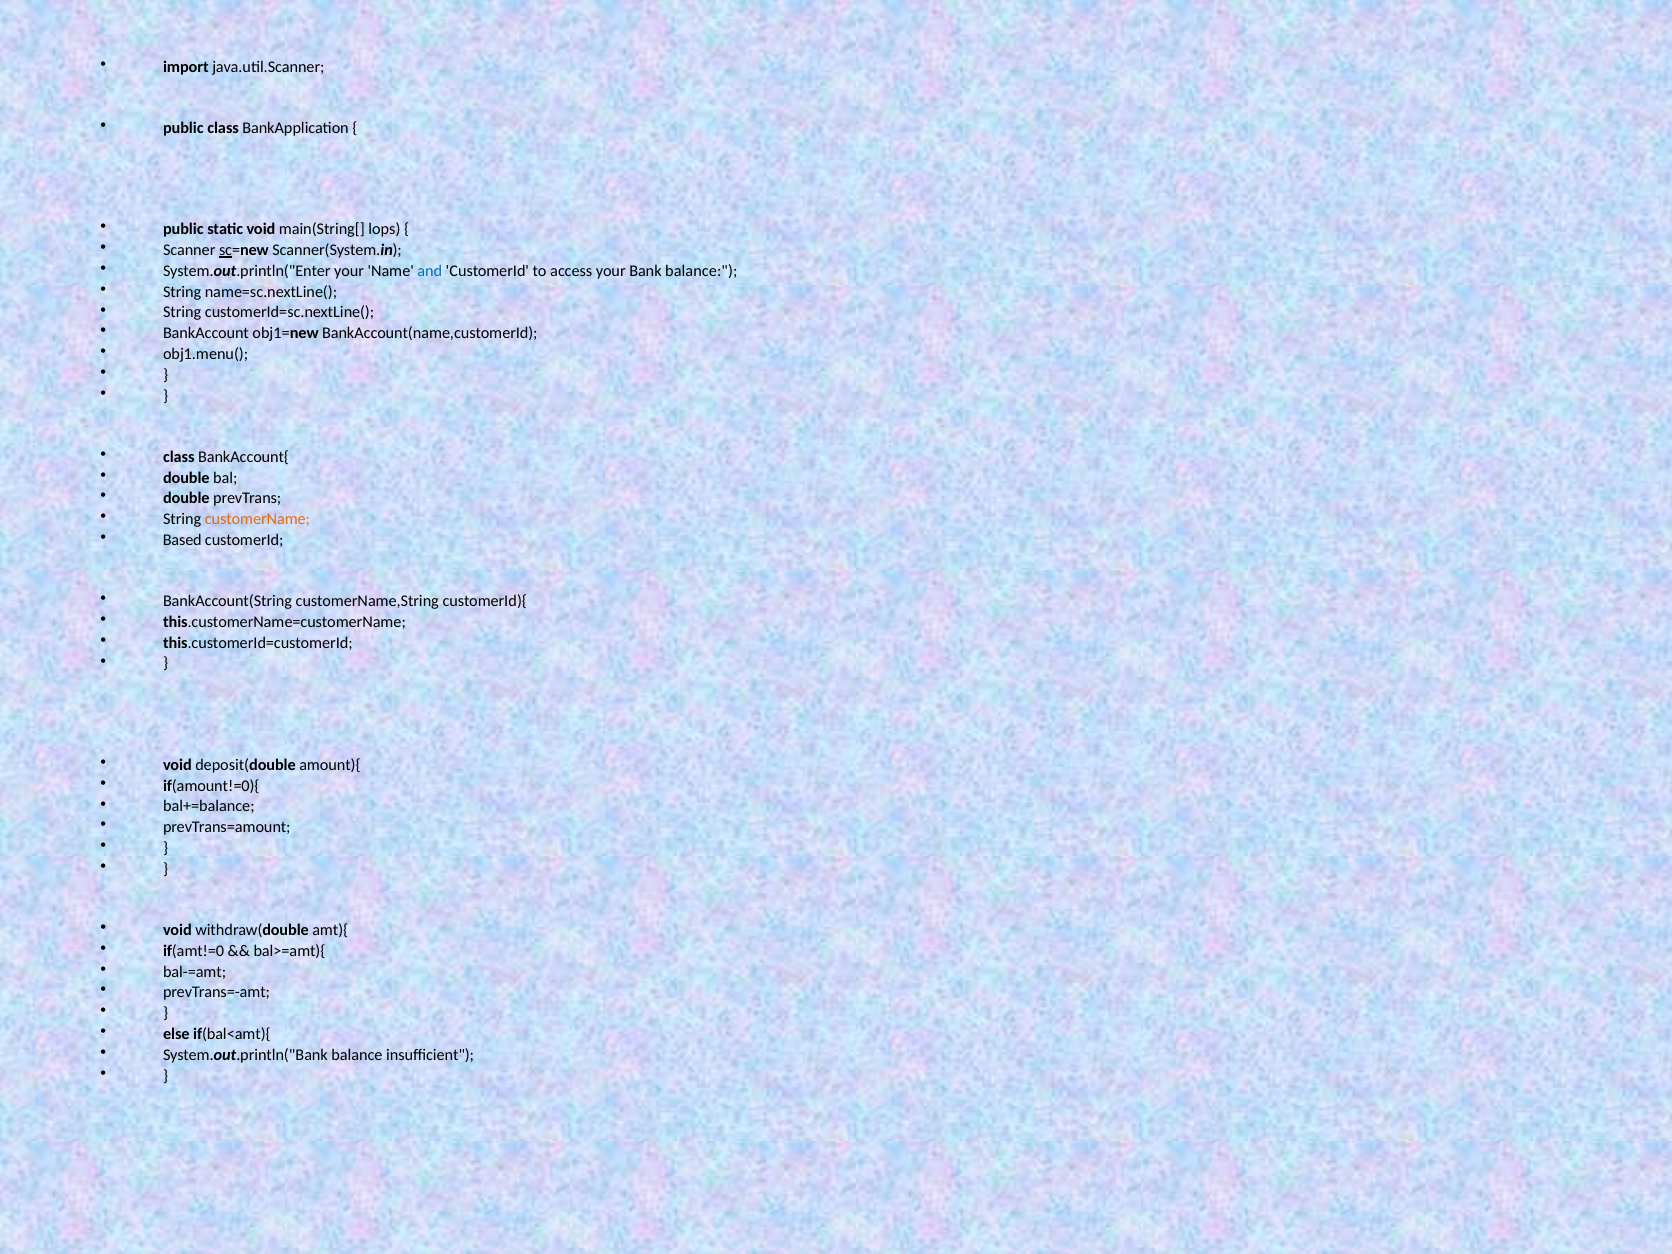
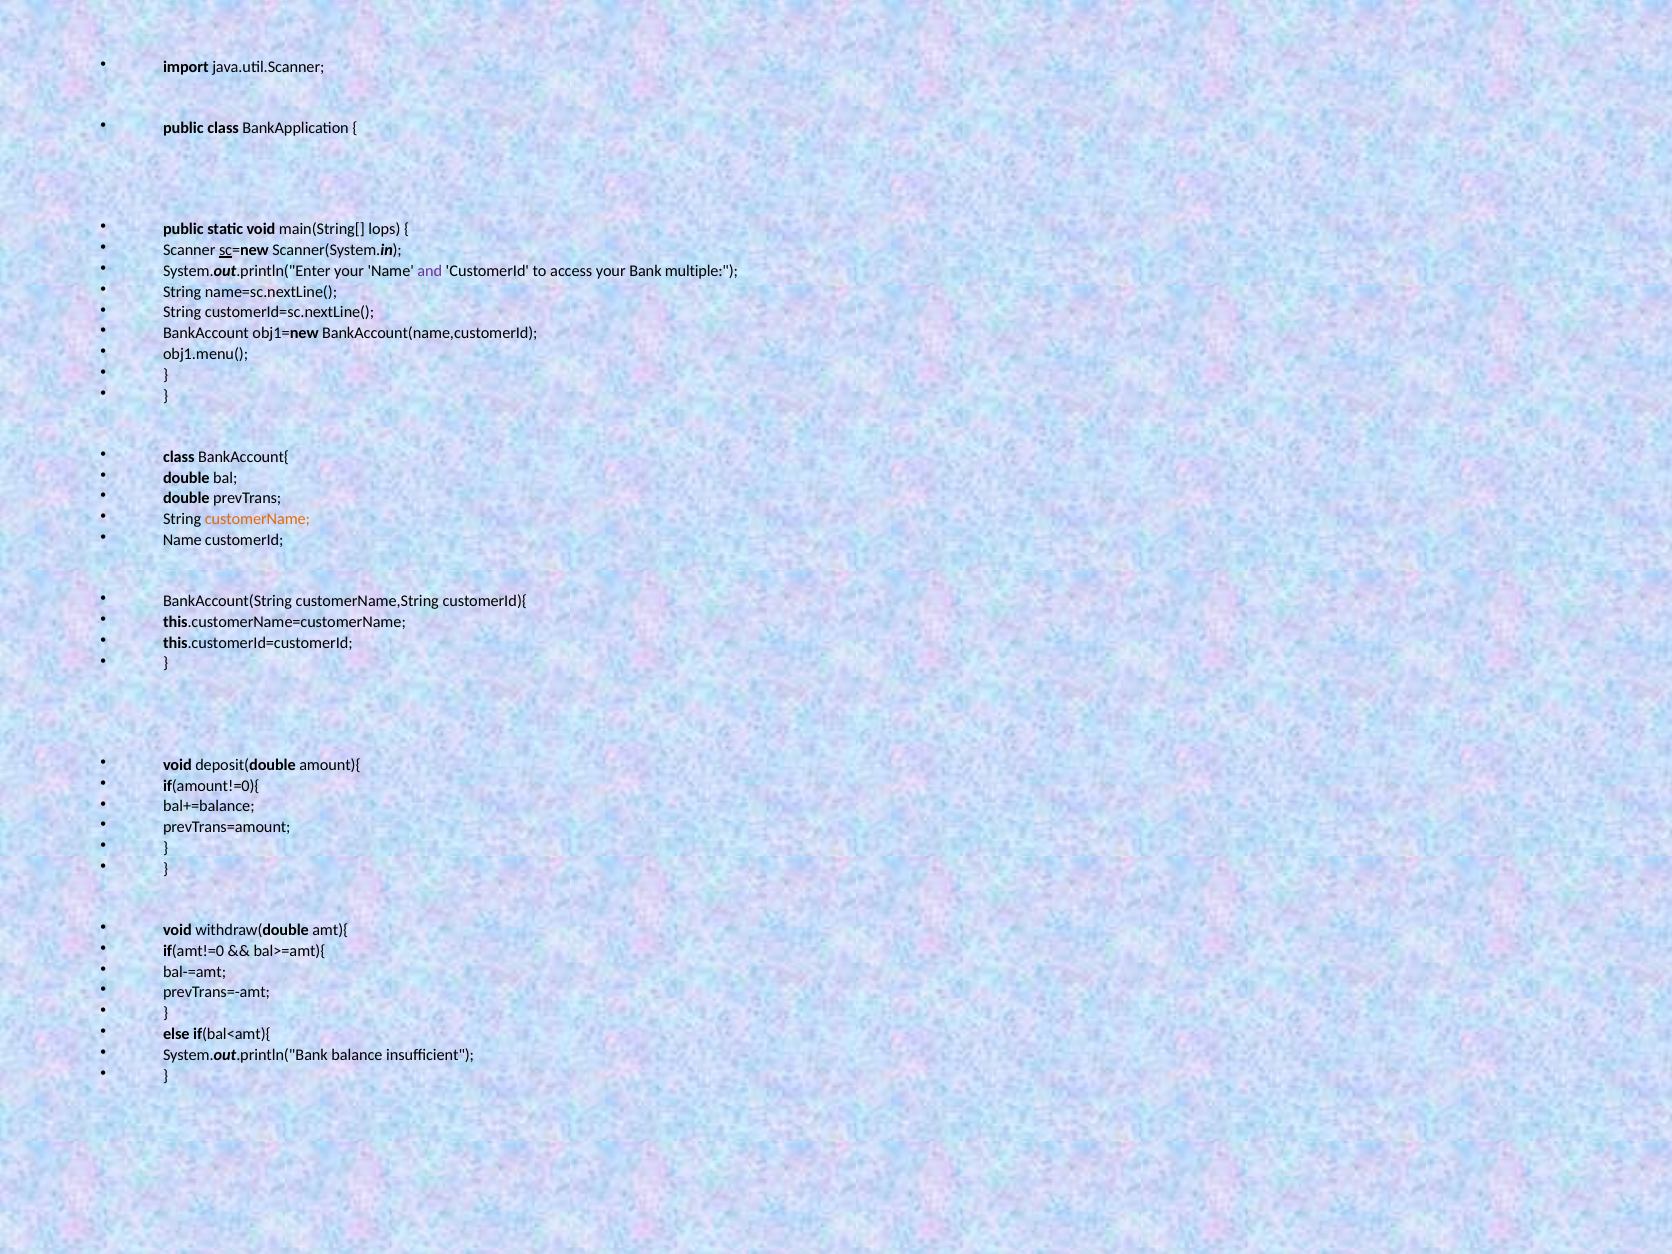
and colour: blue -> purple
Bank balance: balance -> multiple
Based at (182, 540): Based -> Name
